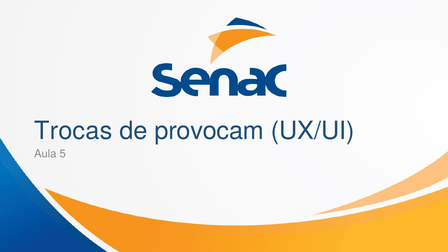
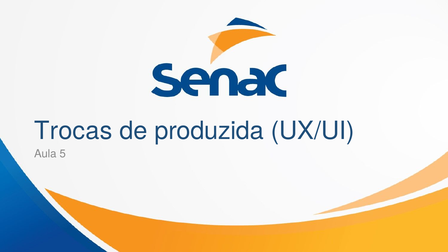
provocam: provocam -> produzida
